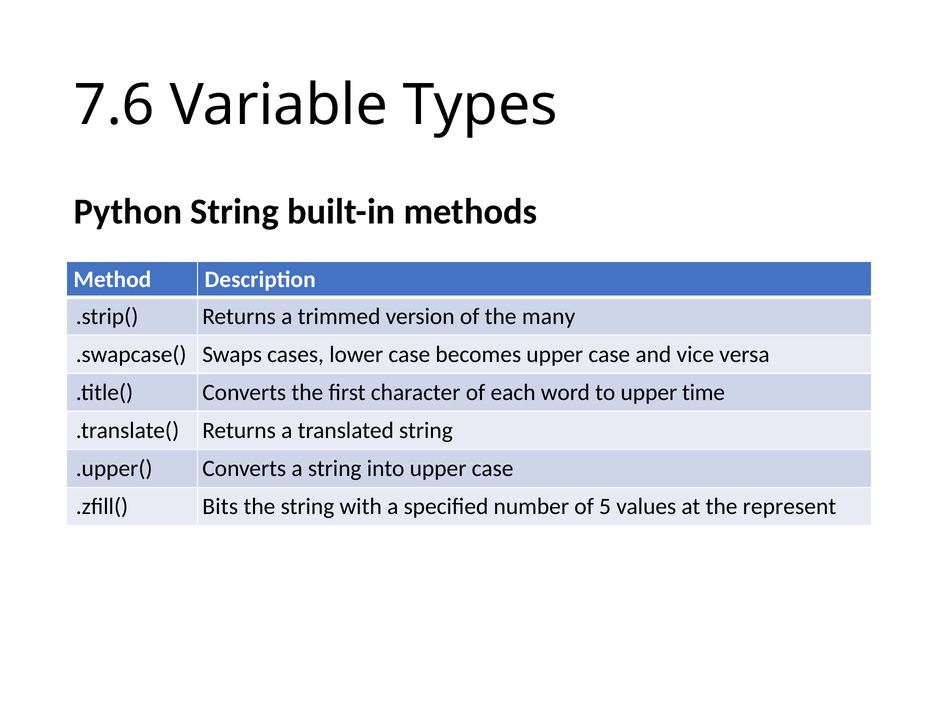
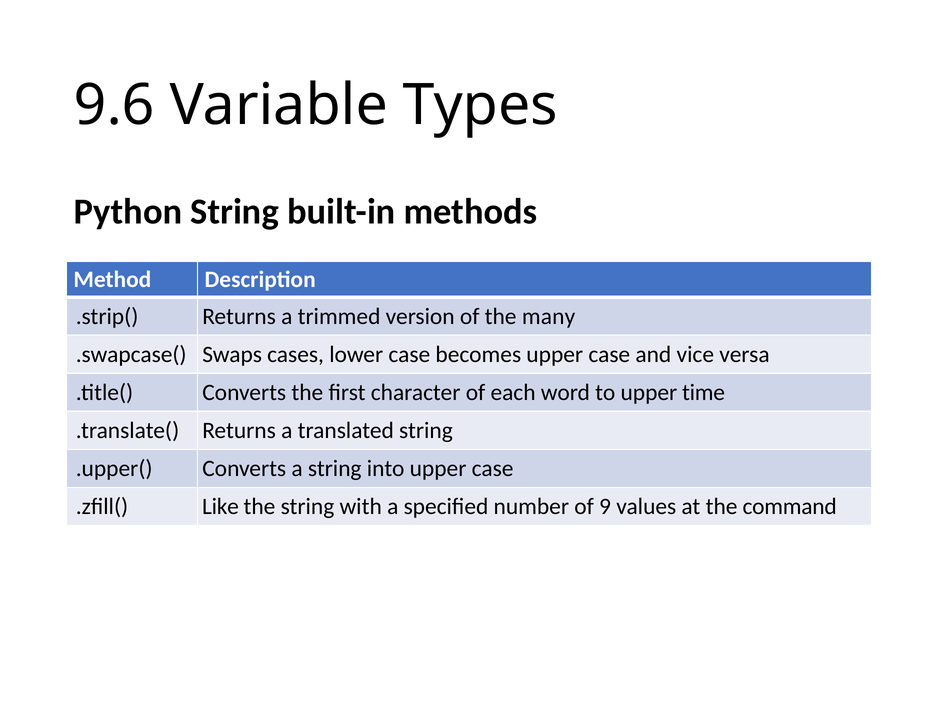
7.6: 7.6 -> 9.6
Bits: Bits -> Like
5: 5 -> 9
represent: represent -> command
